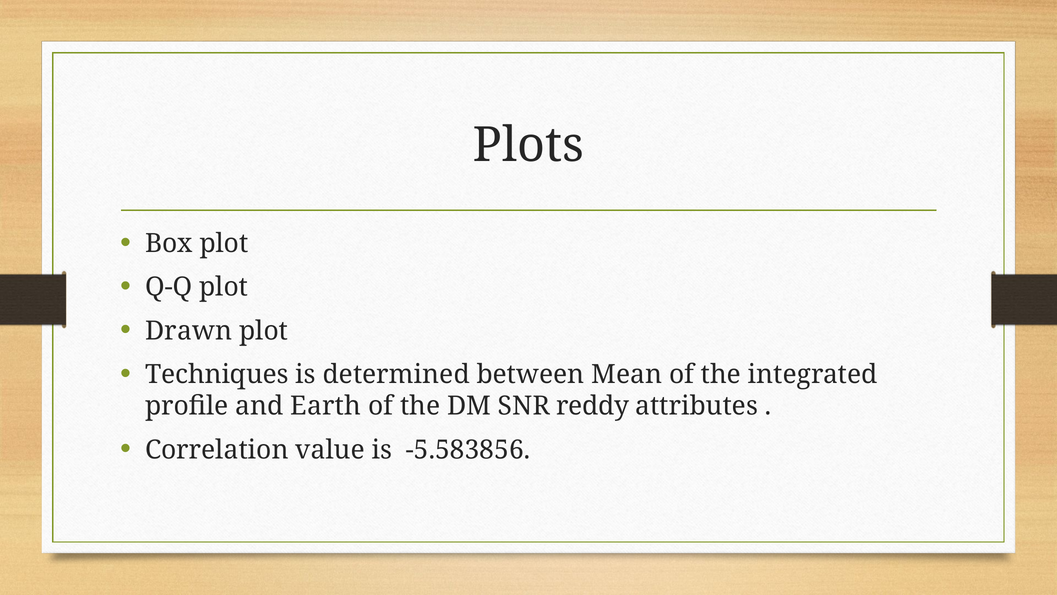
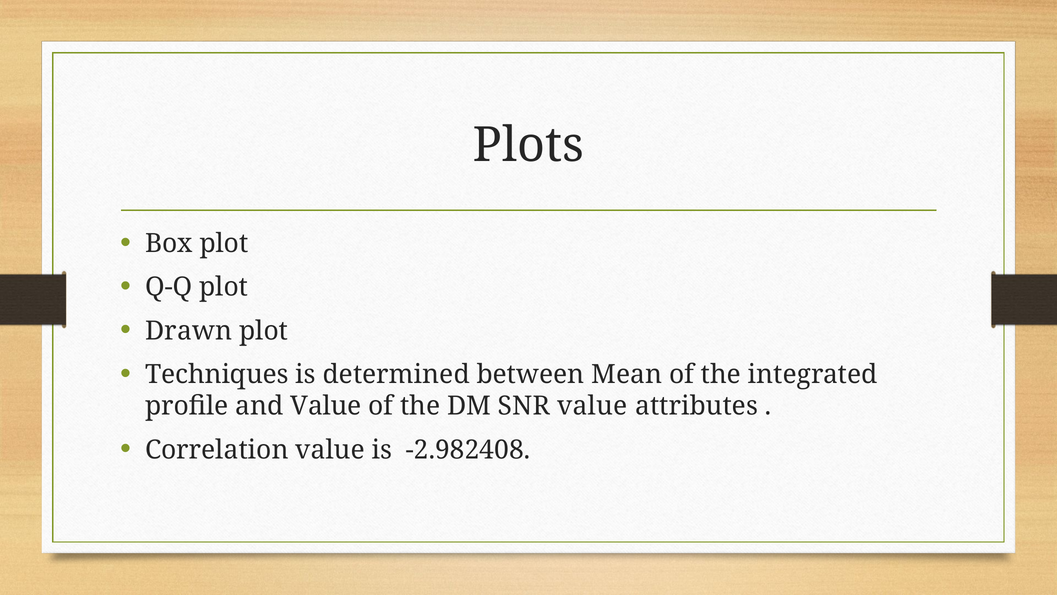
and Earth: Earth -> Value
SNR reddy: reddy -> value
-5.583856: -5.583856 -> -2.982408
